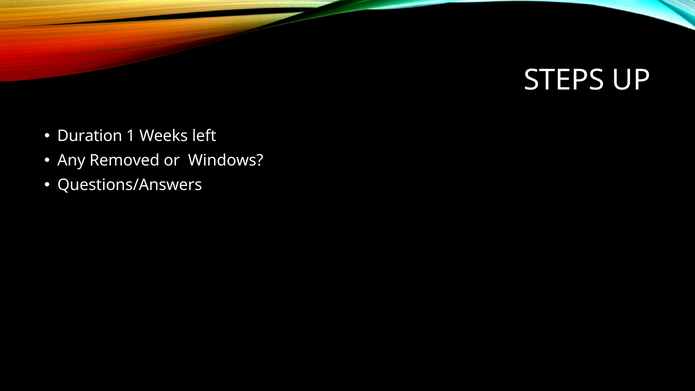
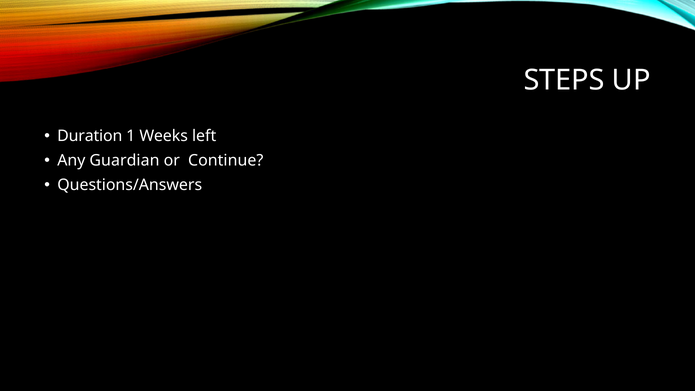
Removed: Removed -> Guardian
Windows: Windows -> Continue
